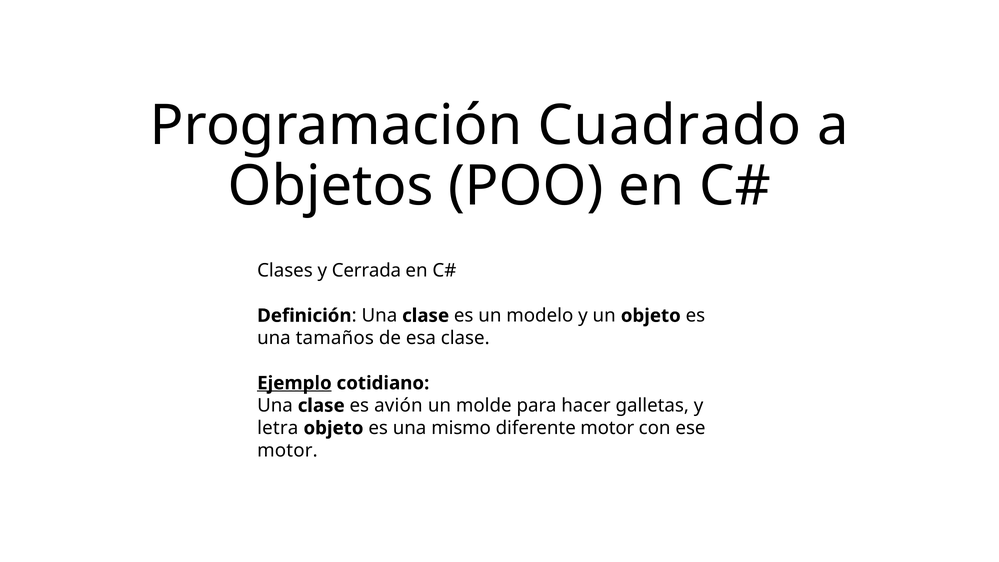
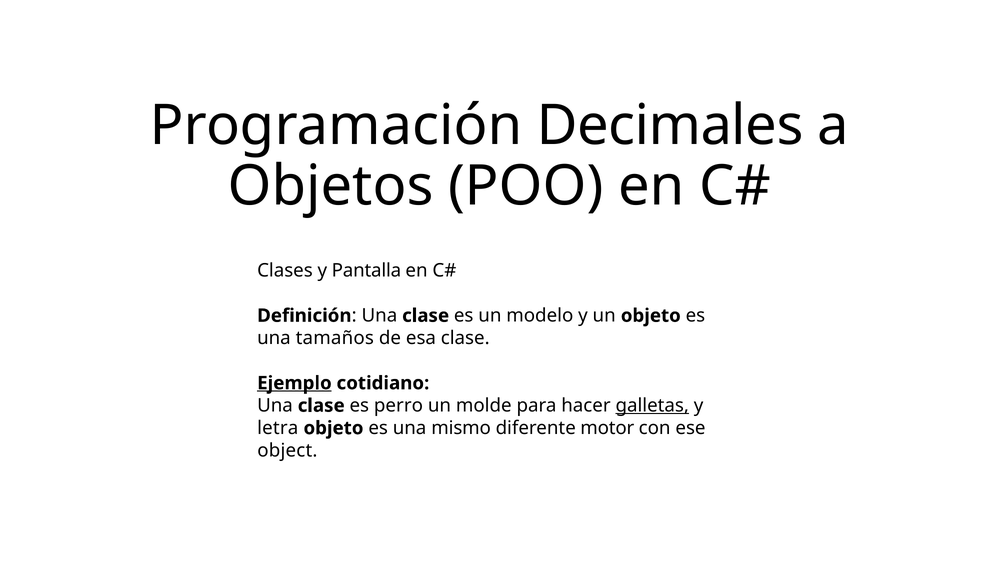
Cuadrado: Cuadrado -> Decimales
Cerrada: Cerrada -> Pantalla
avión: avión -> perro
galletas underline: none -> present
motor at (287, 451): motor -> object
